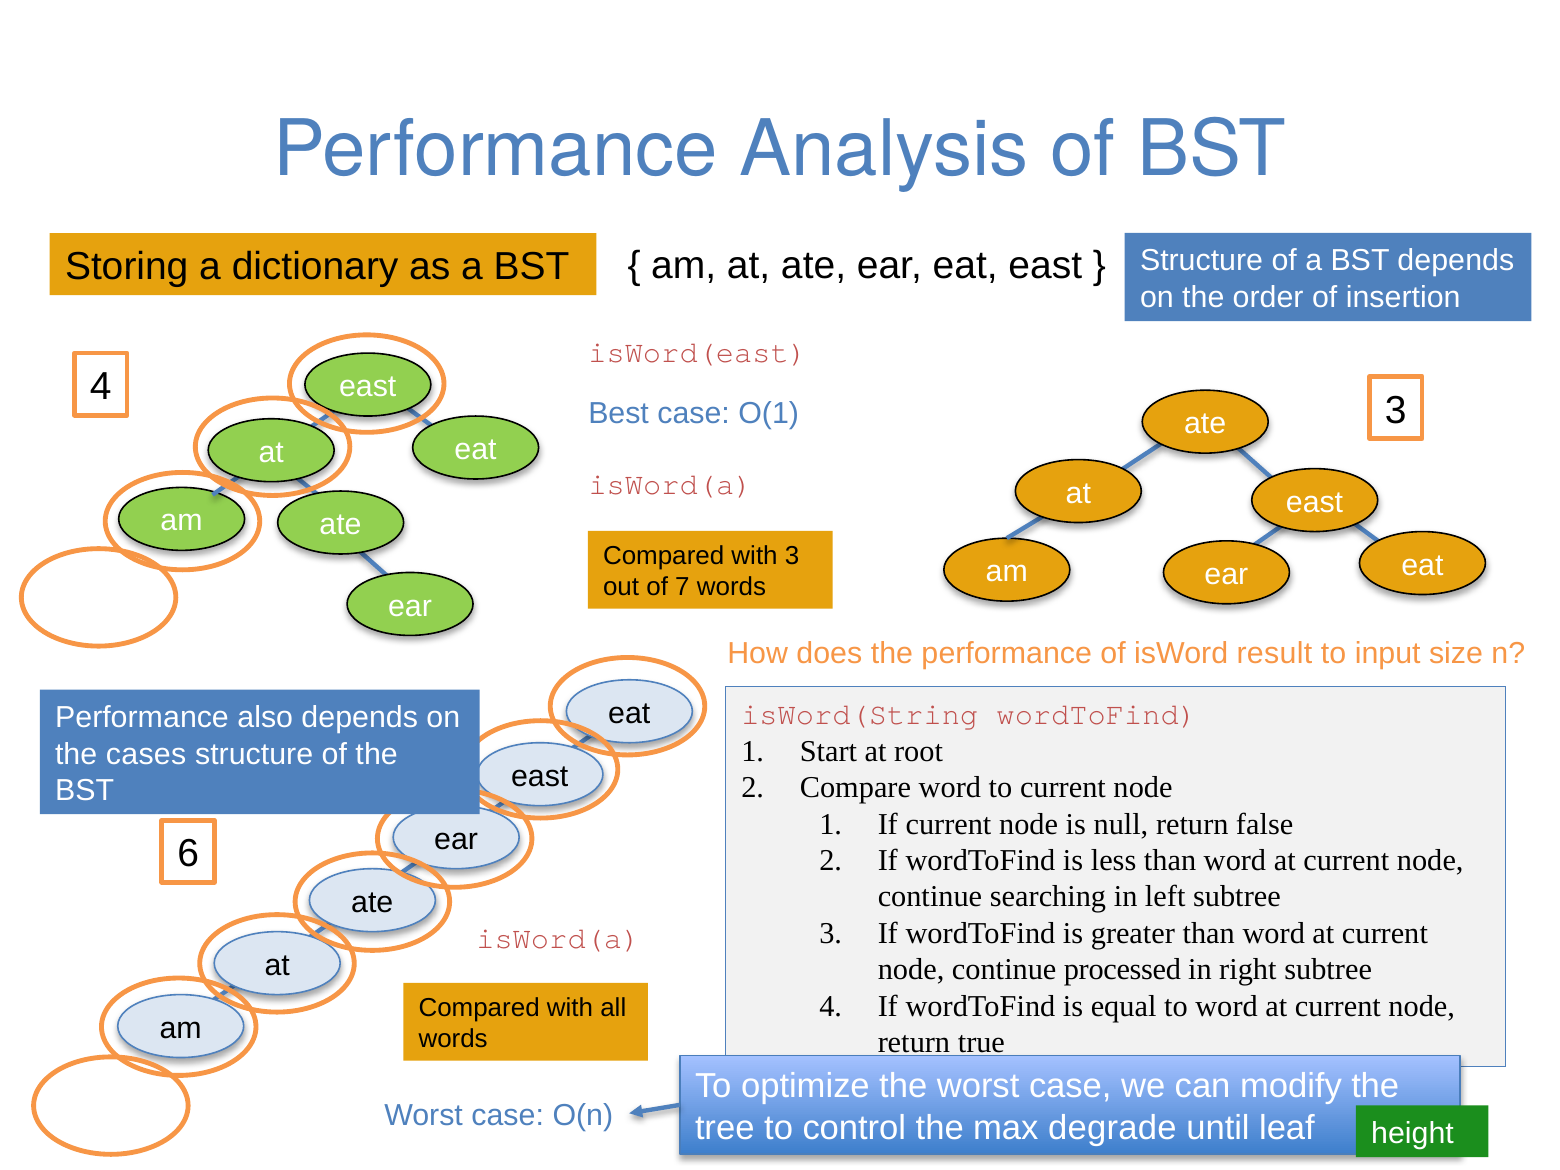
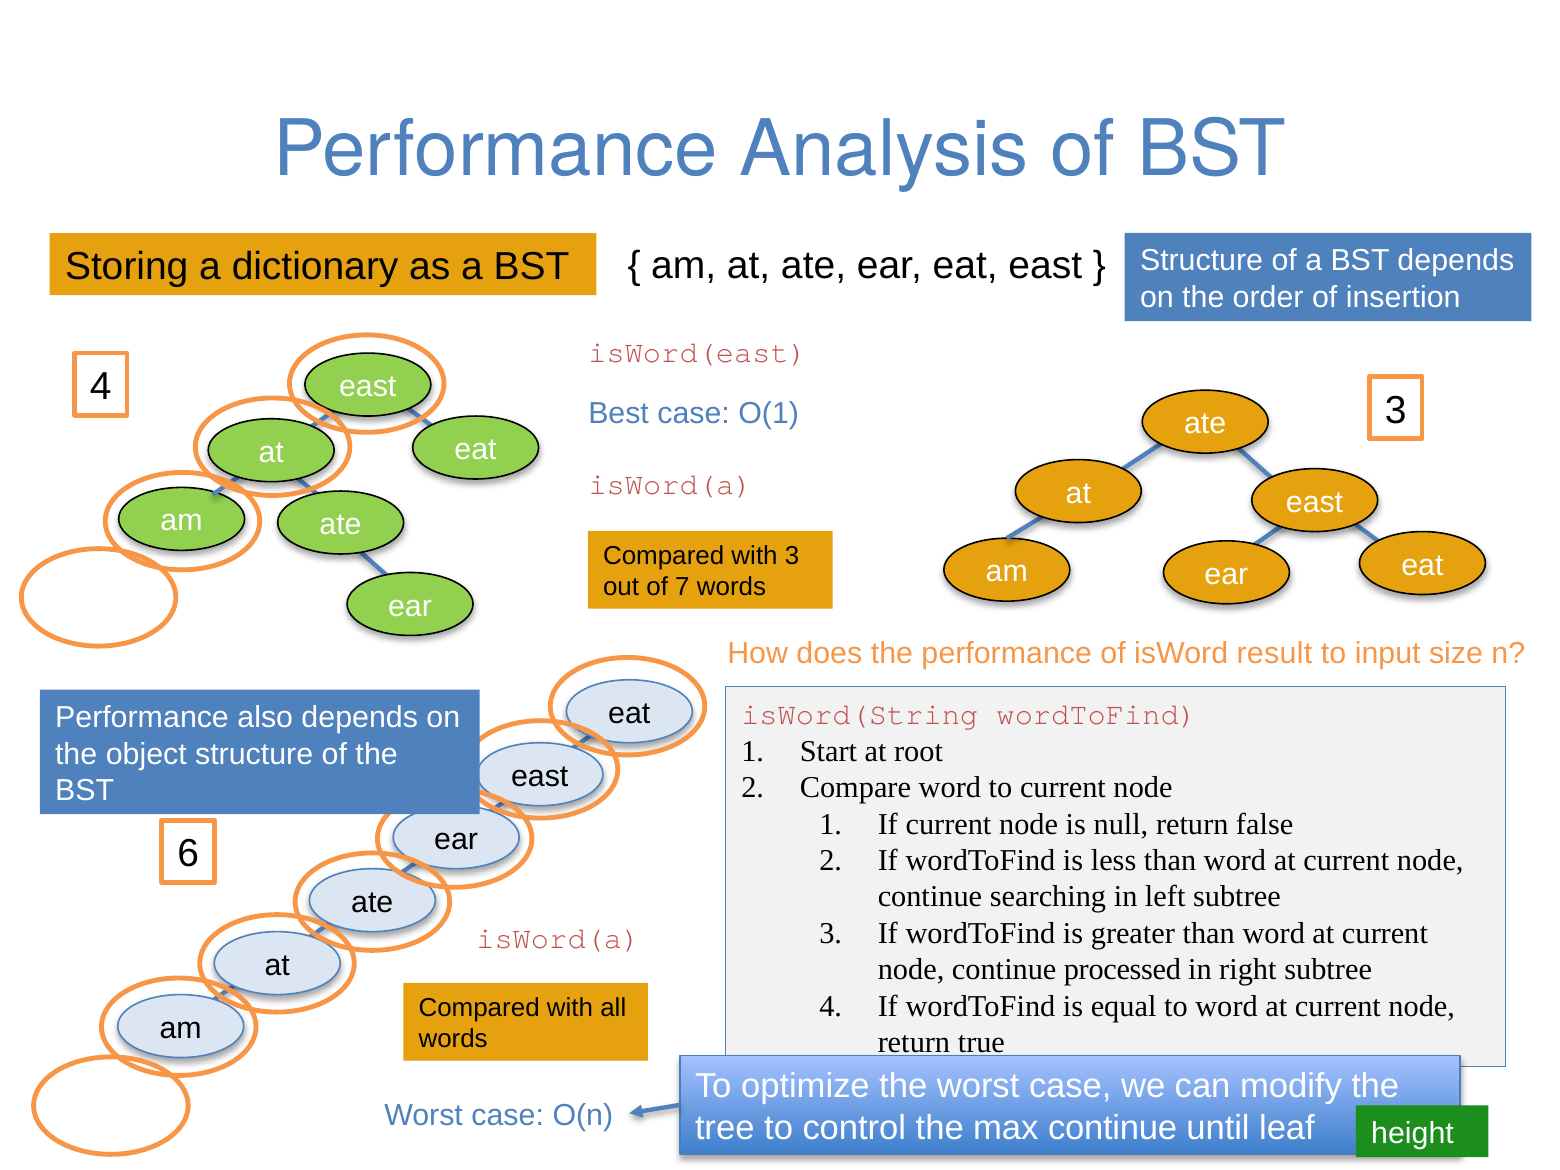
cases: cases -> object
max degrade: degrade -> continue
